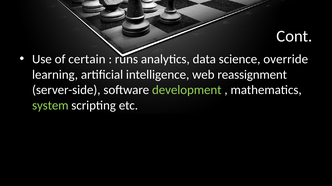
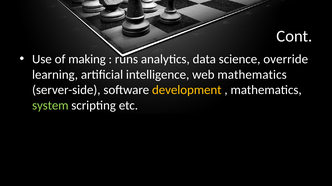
certain: certain -> making
web reassignment: reassignment -> mathematics
development colour: light green -> yellow
